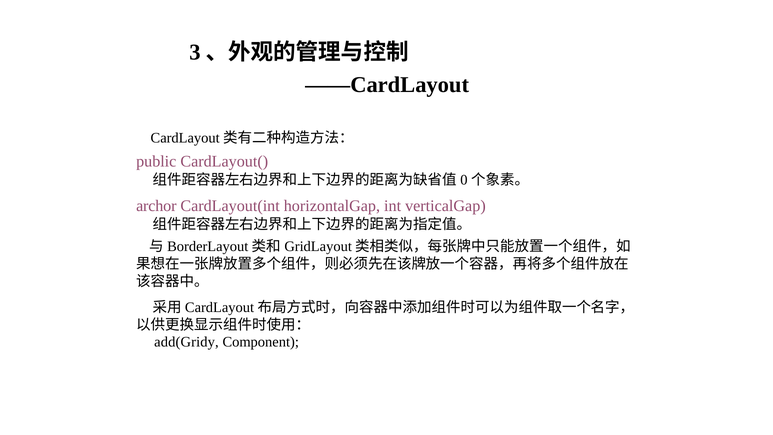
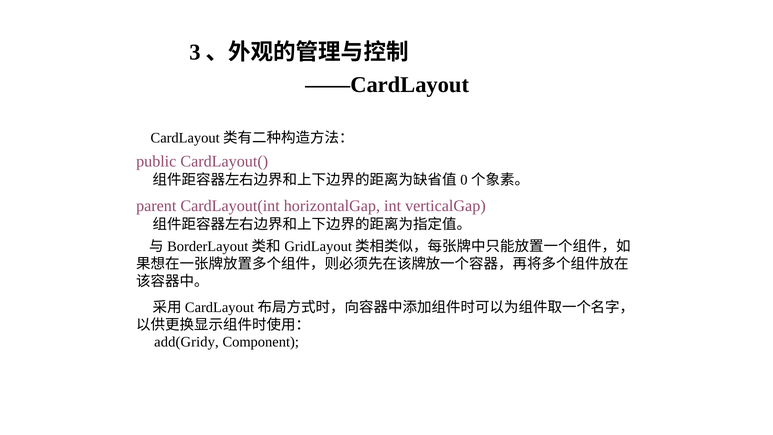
archor: archor -> parent
